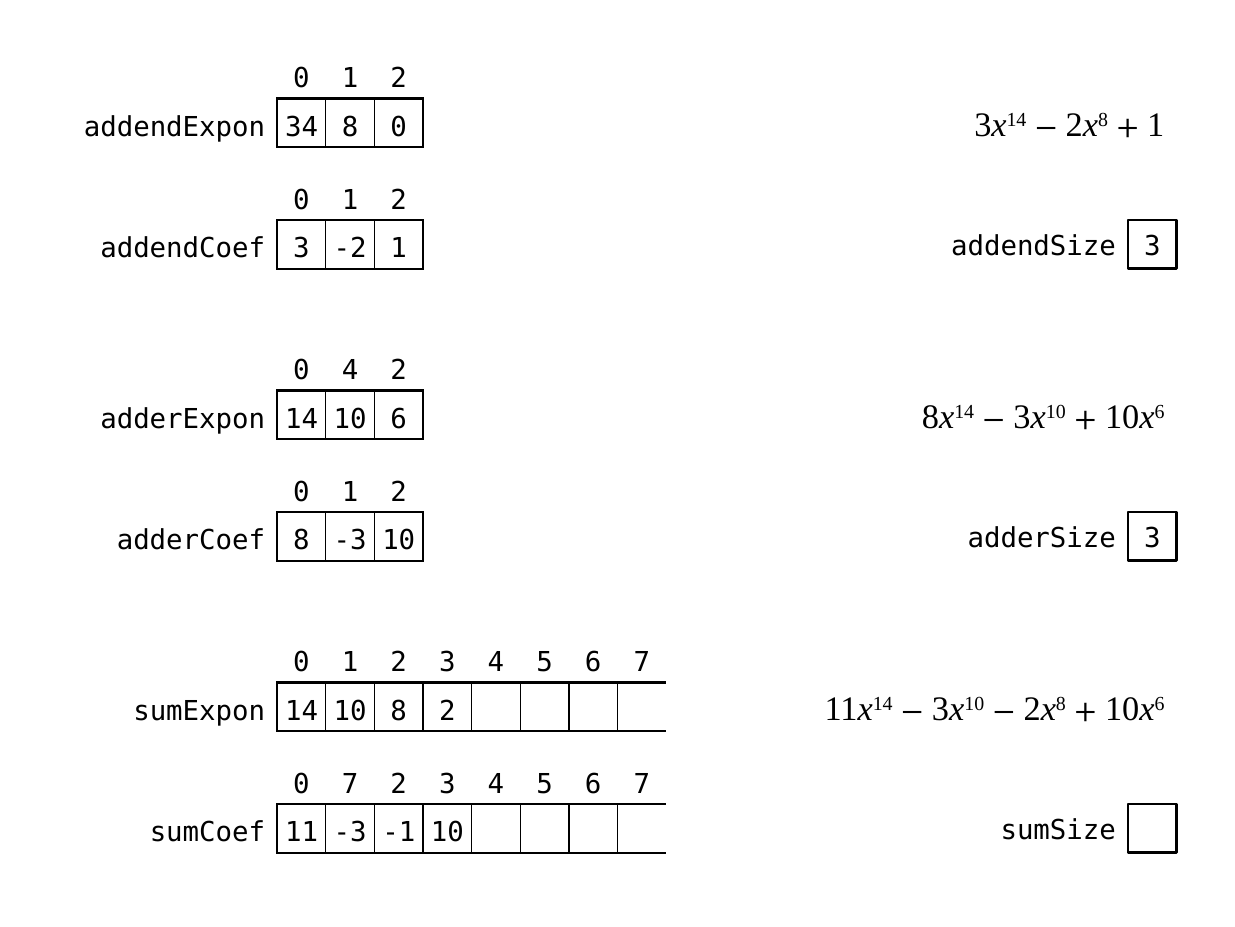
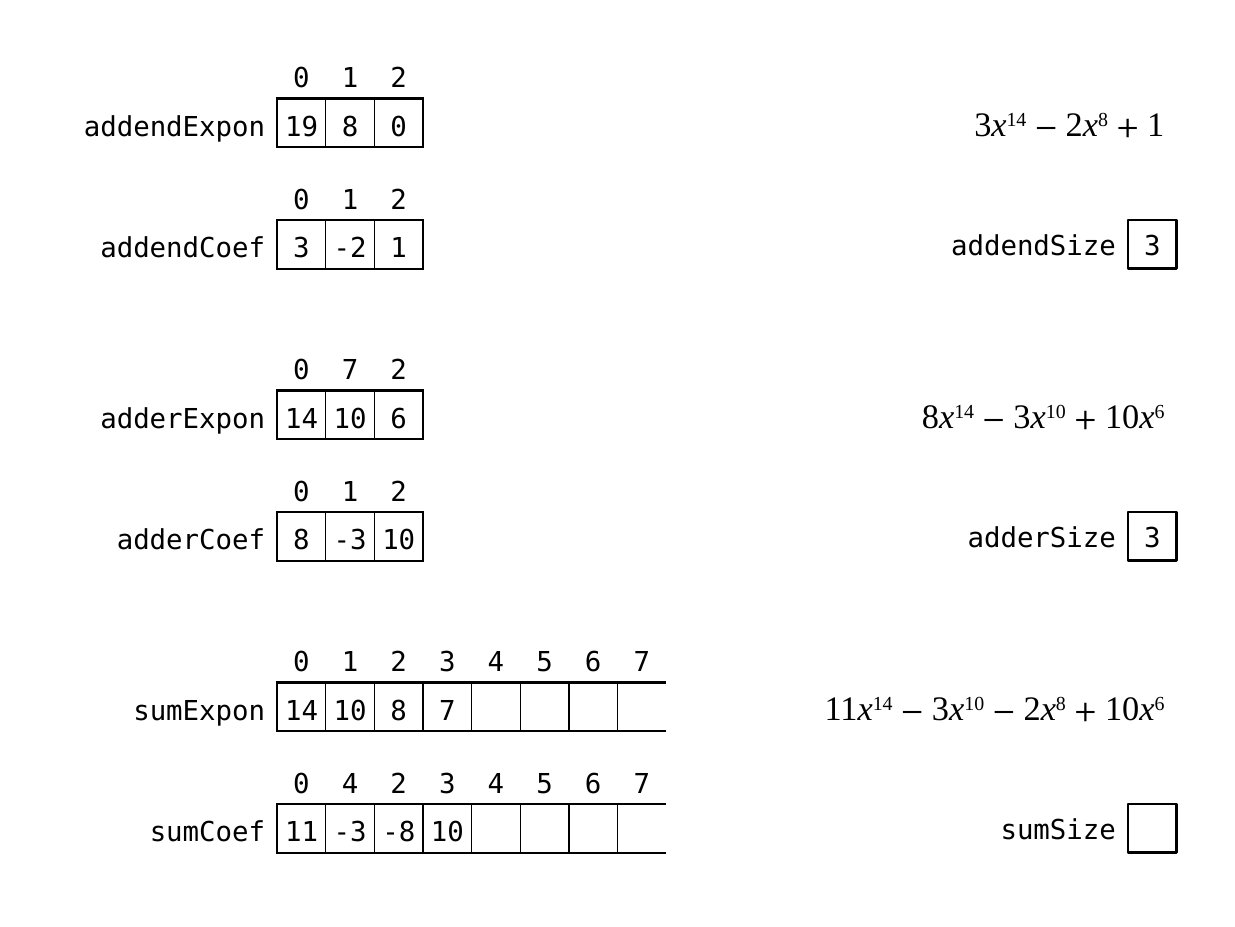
34: 34 -> 19
0 4: 4 -> 7
8 2: 2 -> 7
0 7: 7 -> 4
-1: -1 -> -8
